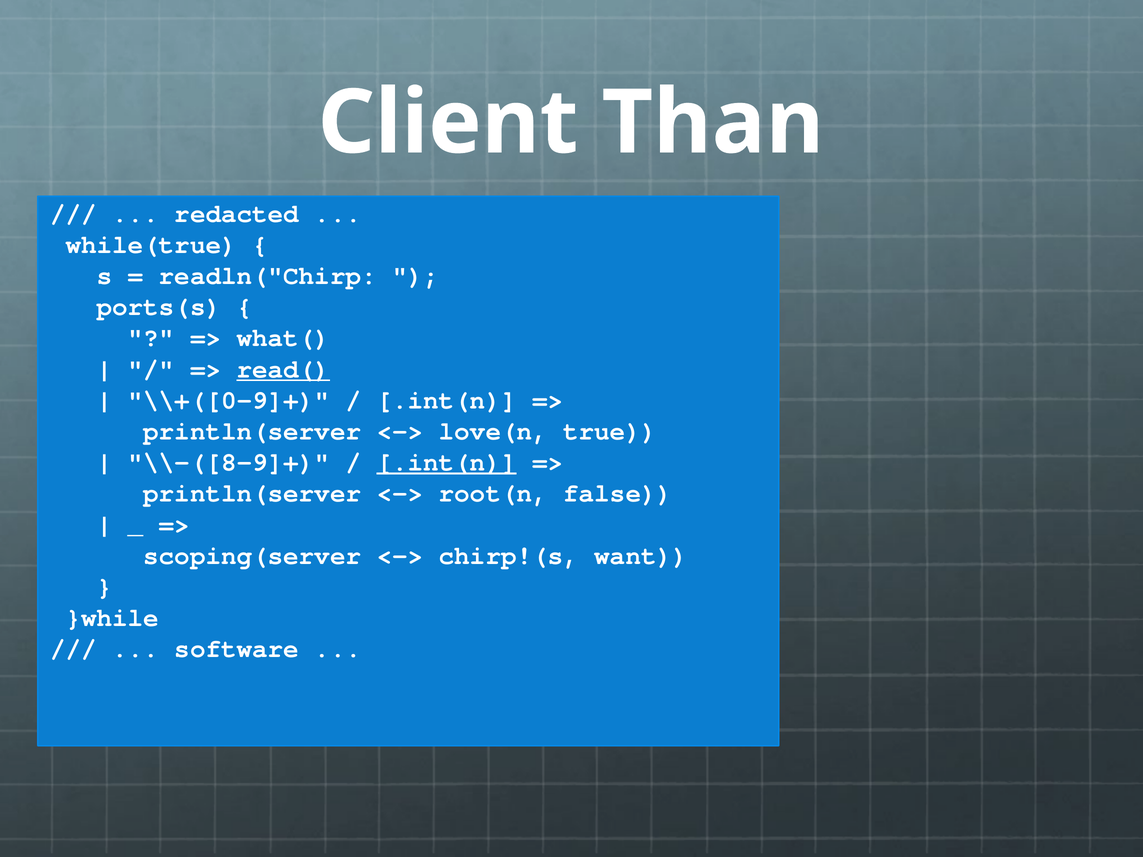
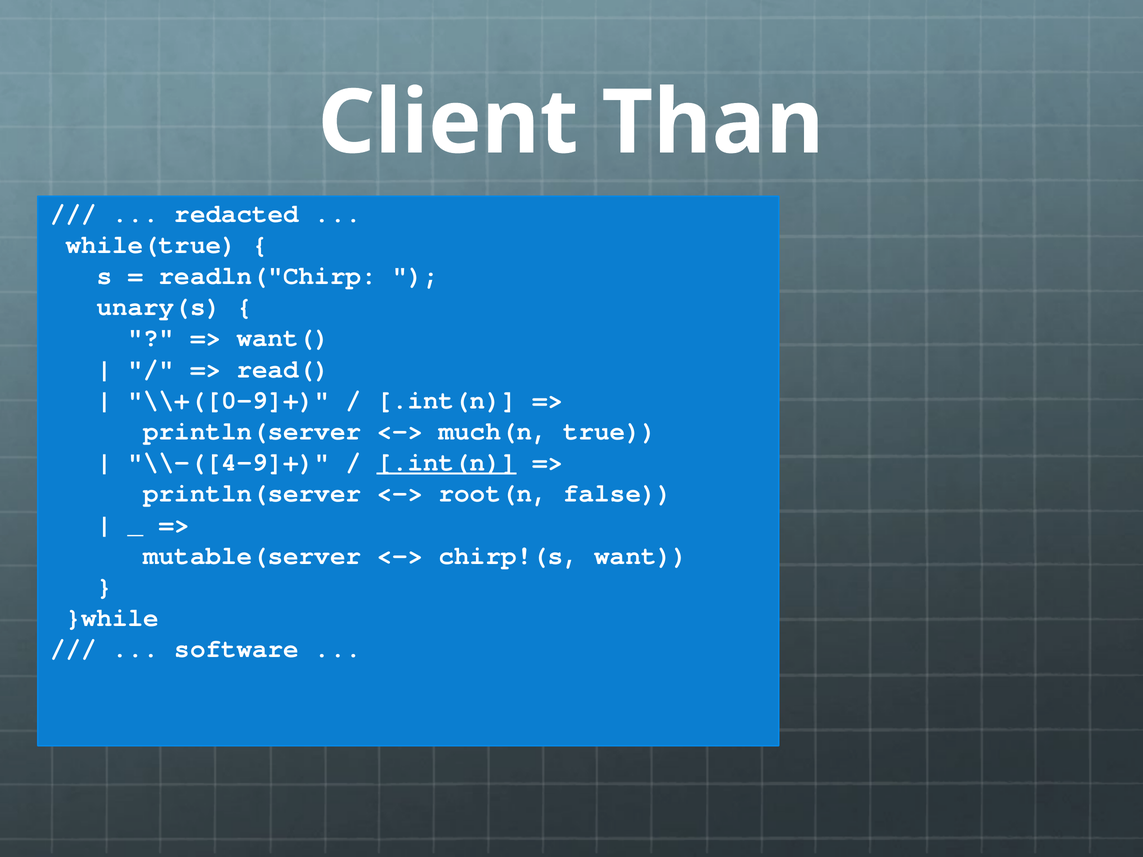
ports(s: ports(s -> unary(s
what(: what( -> want(
read( underline: present -> none
love(n: love(n -> much(n
\\-([8-9]+: \\-([8-9]+ -> \\-([4-9]+
scoping(server: scoping(server -> mutable(server
